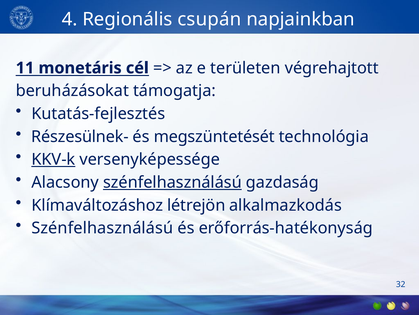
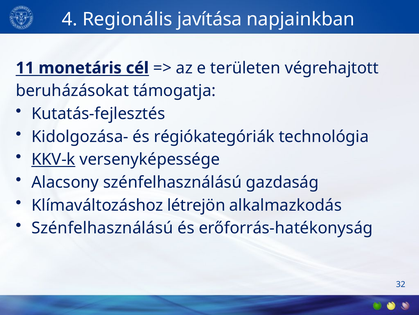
csupán: csupán -> javítása
Részesülnek-: Részesülnek- -> Kidolgozása-
megszüntetését: megszüntetését -> régiókategóriák
szénfelhasználású at (172, 182) underline: present -> none
